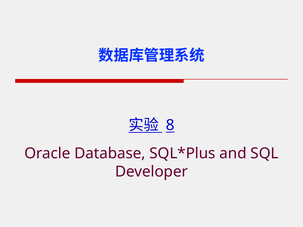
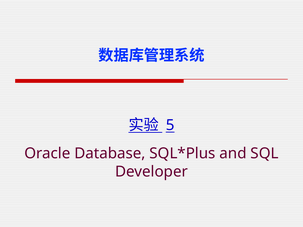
8: 8 -> 5
